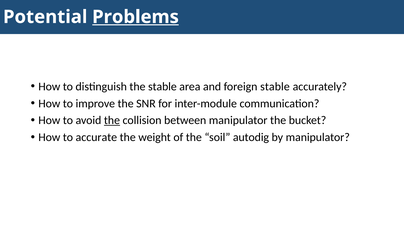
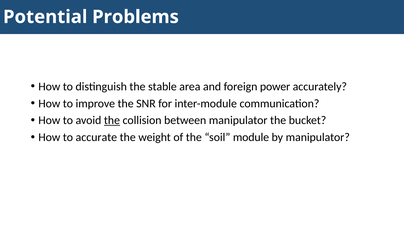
Problems underline: present -> none
foreign stable: stable -> power
autodig: autodig -> module
